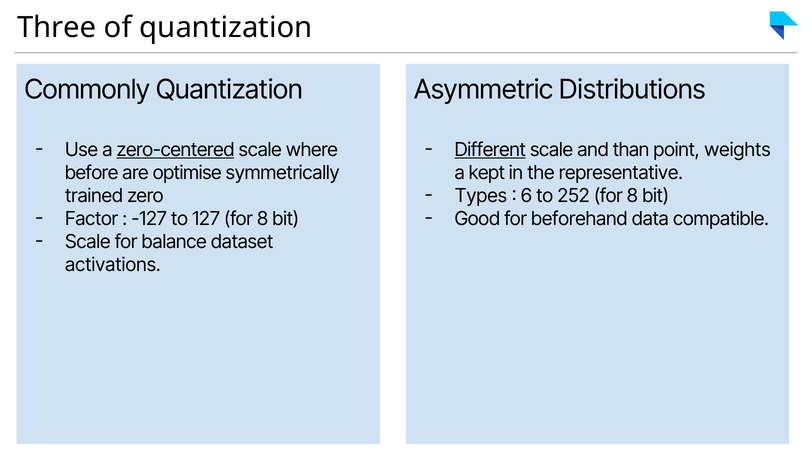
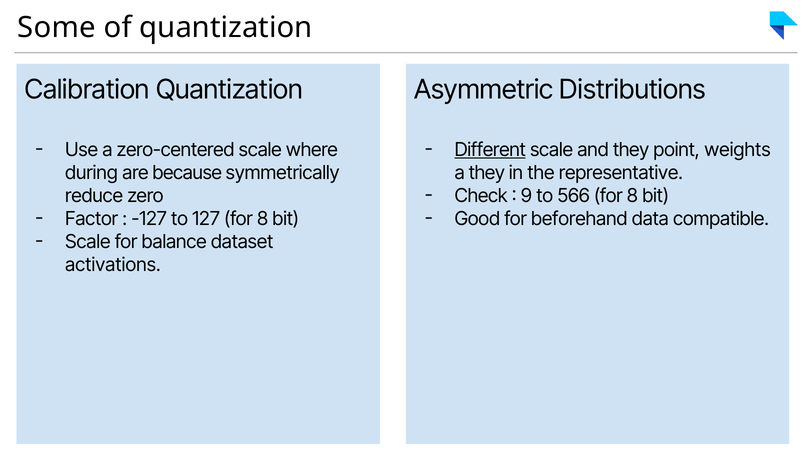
Three: Three -> Some
Commonly: Commonly -> Calibration
zero-centered underline: present -> none
and than: than -> they
before: before -> during
optimise: optimise -> because
a kept: kept -> they
Types: Types -> Check
6: 6 -> 9
252: 252 -> 566
trained: trained -> reduce
